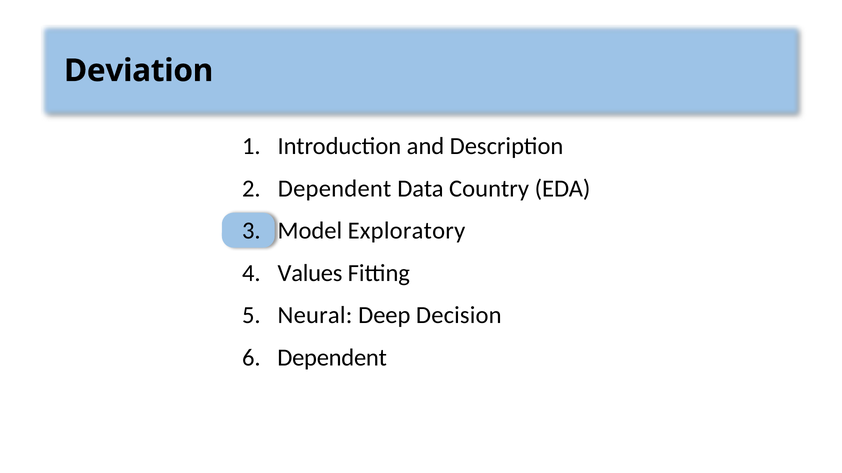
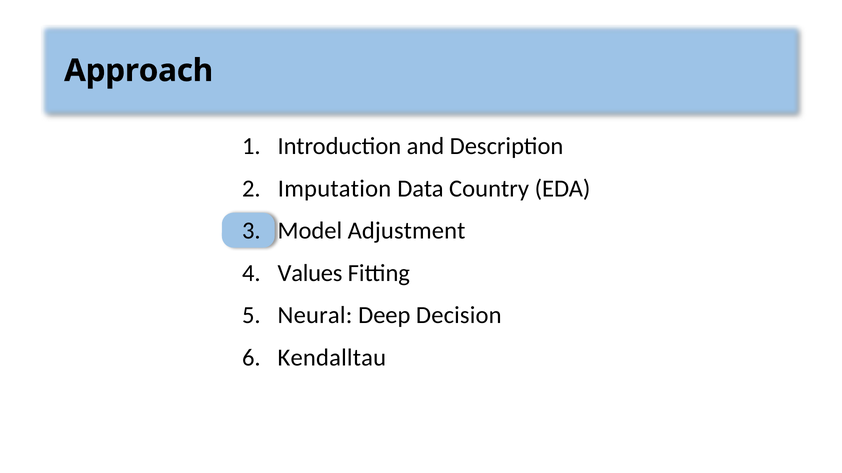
Deviation: Deviation -> Approach
Dependent at (335, 189): Dependent -> Imputation
Exploratory: Exploratory -> Adjustment
Dependent at (332, 358): Dependent -> Kendalltau
